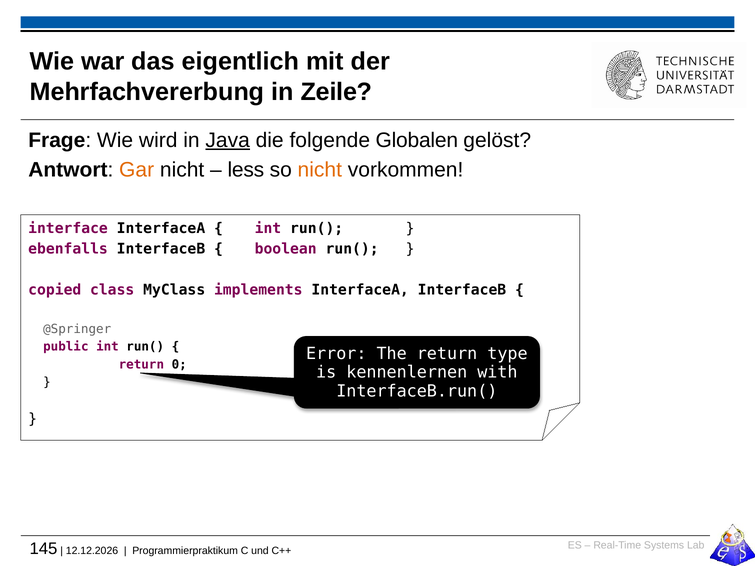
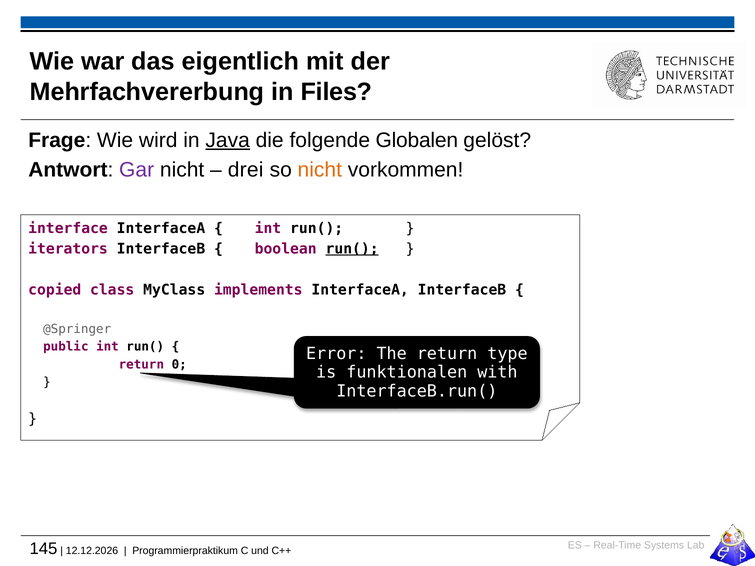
Zeile: Zeile -> Files
Gar colour: orange -> purple
less: less -> drei
ebenfalls: ebenfalls -> iterators
run( at (352, 249) underline: none -> present
kennenlernen: kennenlernen -> funktionalen
